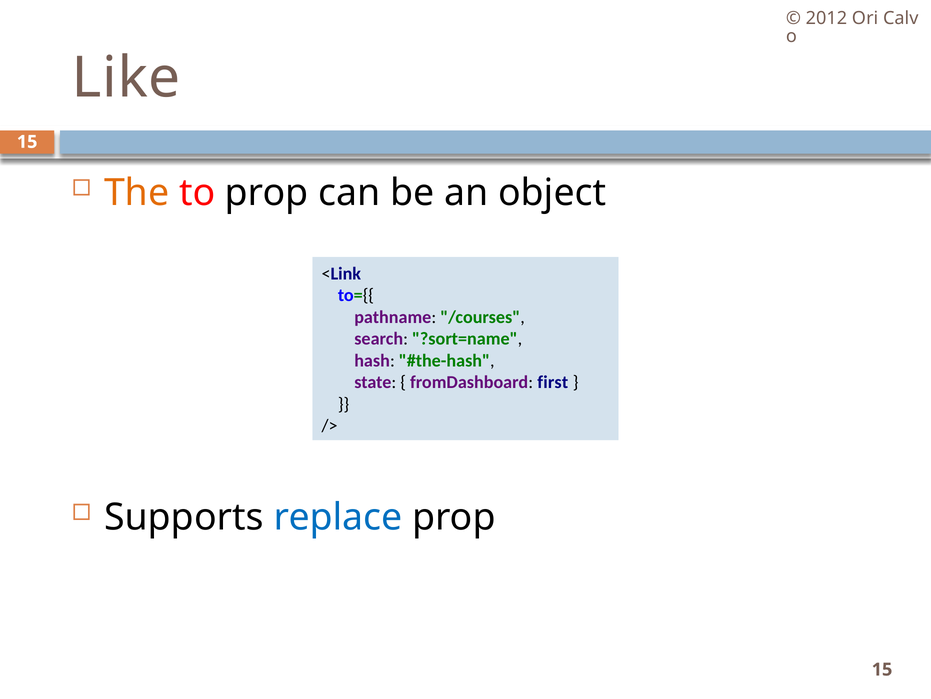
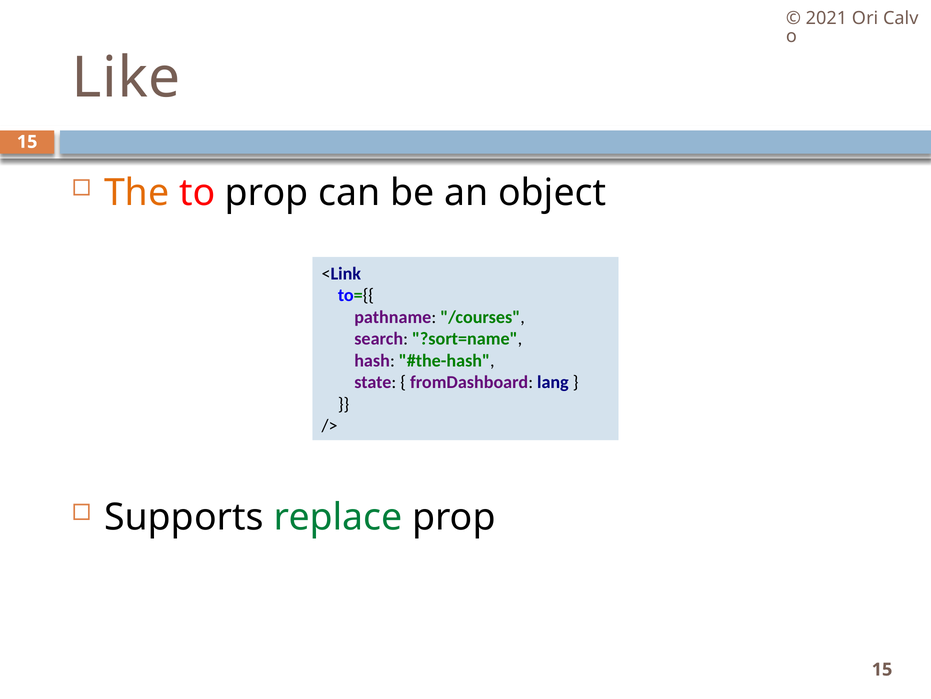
2012: 2012 -> 2021
first: first -> lang
replace colour: blue -> green
